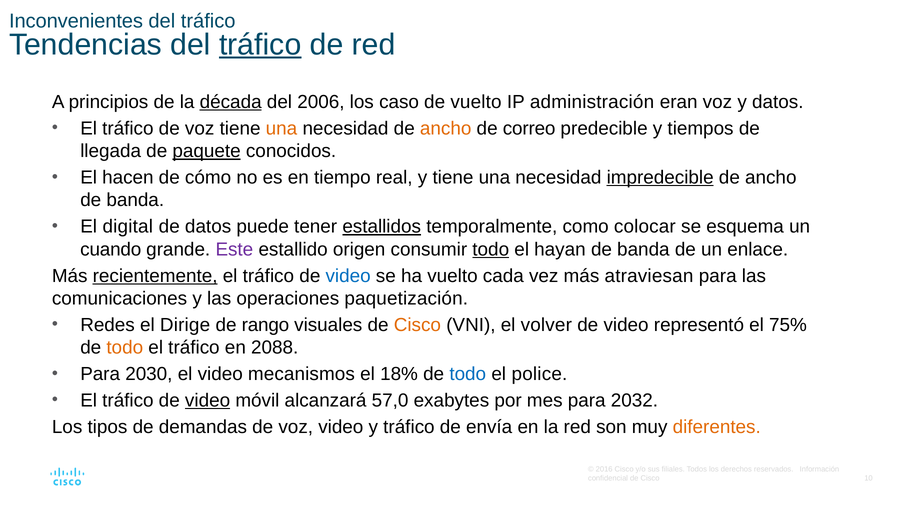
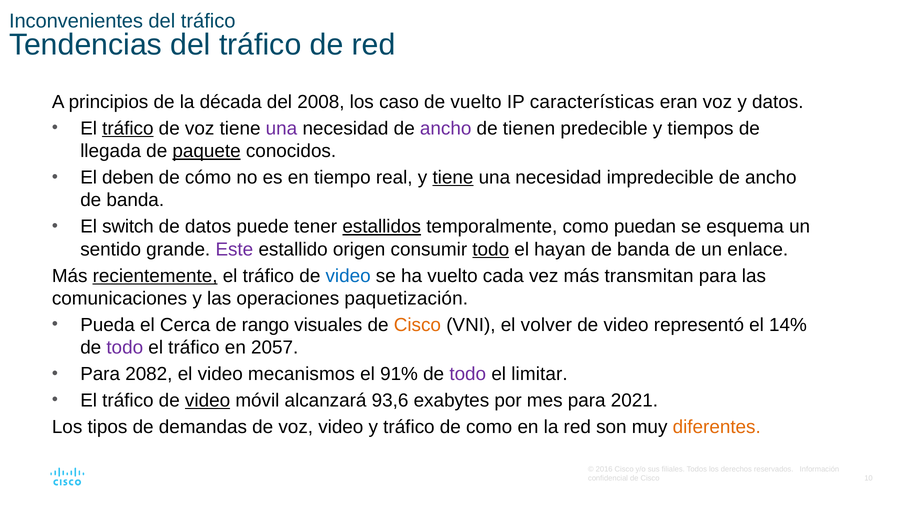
tráfico at (260, 45) underline: present -> none
década underline: present -> none
2006: 2006 -> 2008
administración: administración -> características
tráfico at (128, 128) underline: none -> present
una at (281, 128) colour: orange -> purple
ancho at (446, 128) colour: orange -> purple
correo: correo -> tienen
hacen: hacen -> deben
tiene at (453, 178) underline: none -> present
impredecible underline: present -> none
digital: digital -> switch
colocar: colocar -> puedan
cuando: cuando -> sentido
atraviesan: atraviesan -> transmitan
Redes: Redes -> Pueda
Dirige: Dirige -> Cerca
75%: 75% -> 14%
todo at (125, 348) colour: orange -> purple
2088: 2088 -> 2057
2030: 2030 -> 2082
18%: 18% -> 91%
todo at (468, 374) colour: blue -> purple
police: police -> limitar
57,0: 57,0 -> 93,6
2032: 2032 -> 2021
de envía: envía -> como
